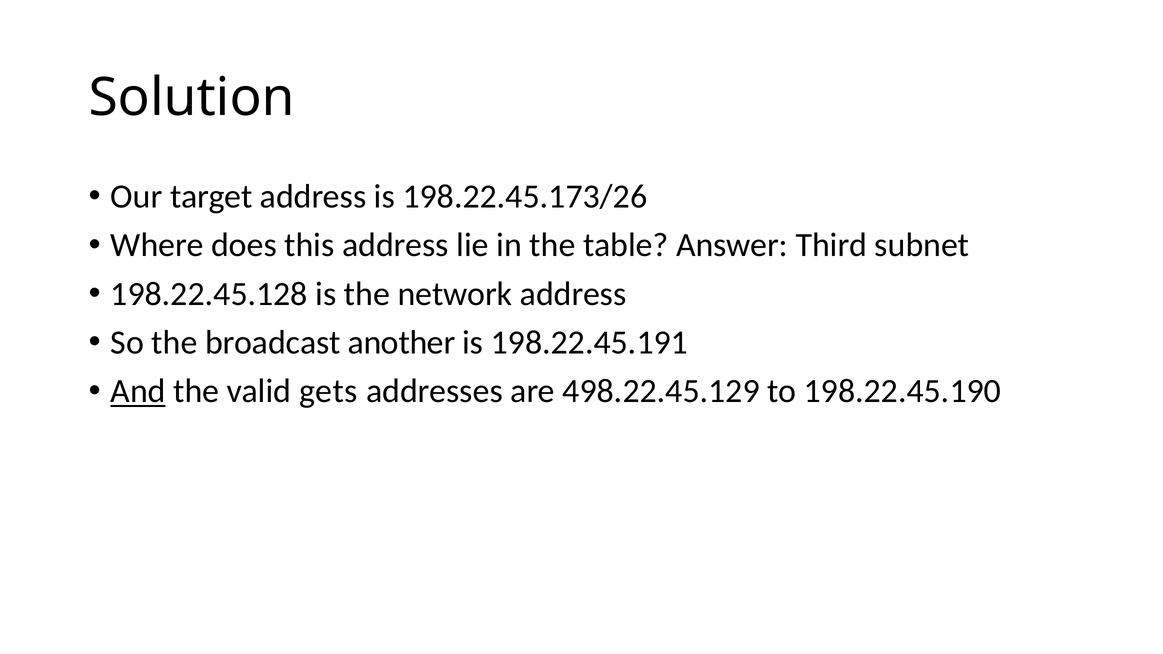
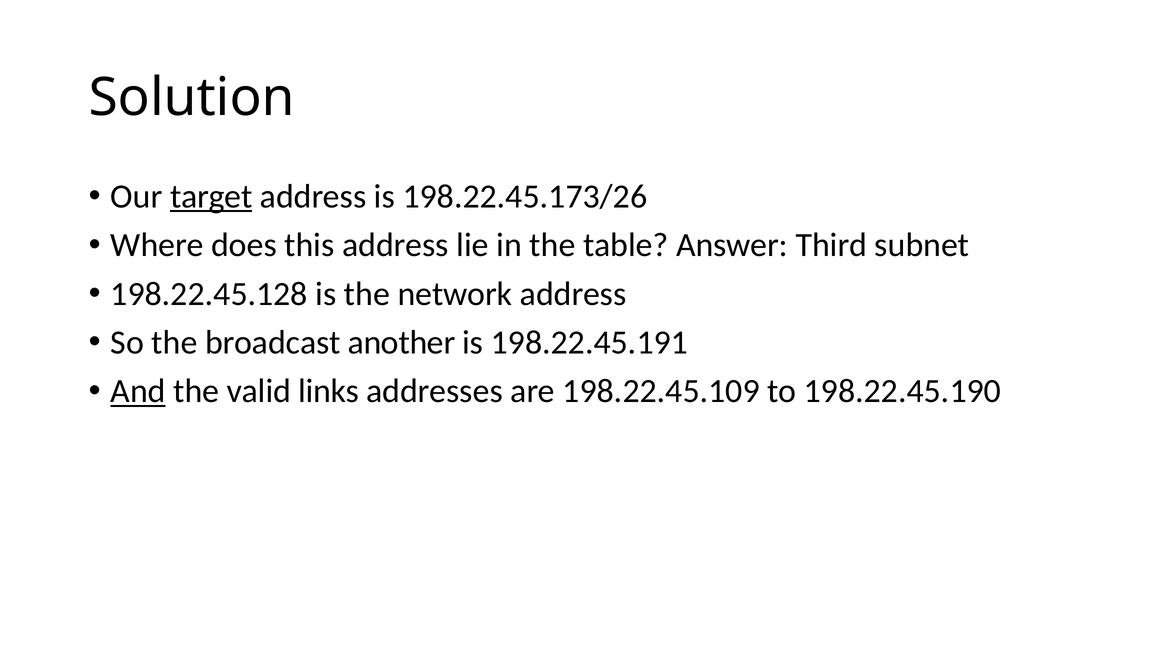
target underline: none -> present
gets: gets -> links
498.22.45.129: 498.22.45.129 -> 198.22.45.109
